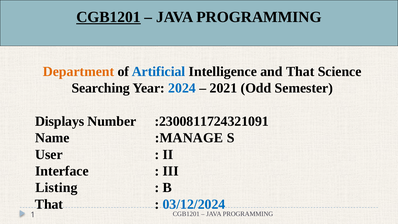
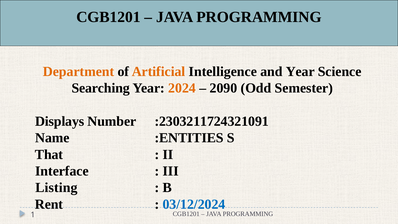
CGB1201 at (108, 17) underline: present -> none
Artificial colour: blue -> orange
and That: That -> Year
2024 colour: blue -> orange
2021: 2021 -> 2090
:2300811724321091: :2300811724321091 -> :2303211724321091
:MANAGE: :MANAGE -> :ENTITIES
User: User -> That
That at (49, 204): That -> Rent
